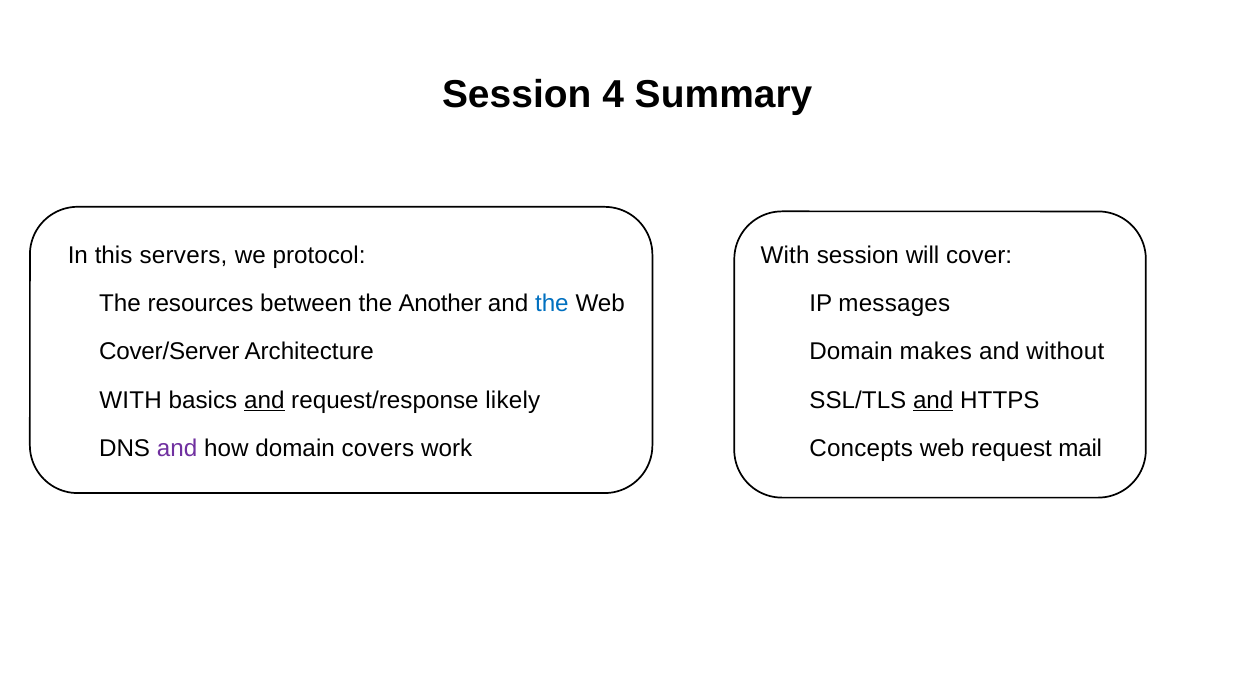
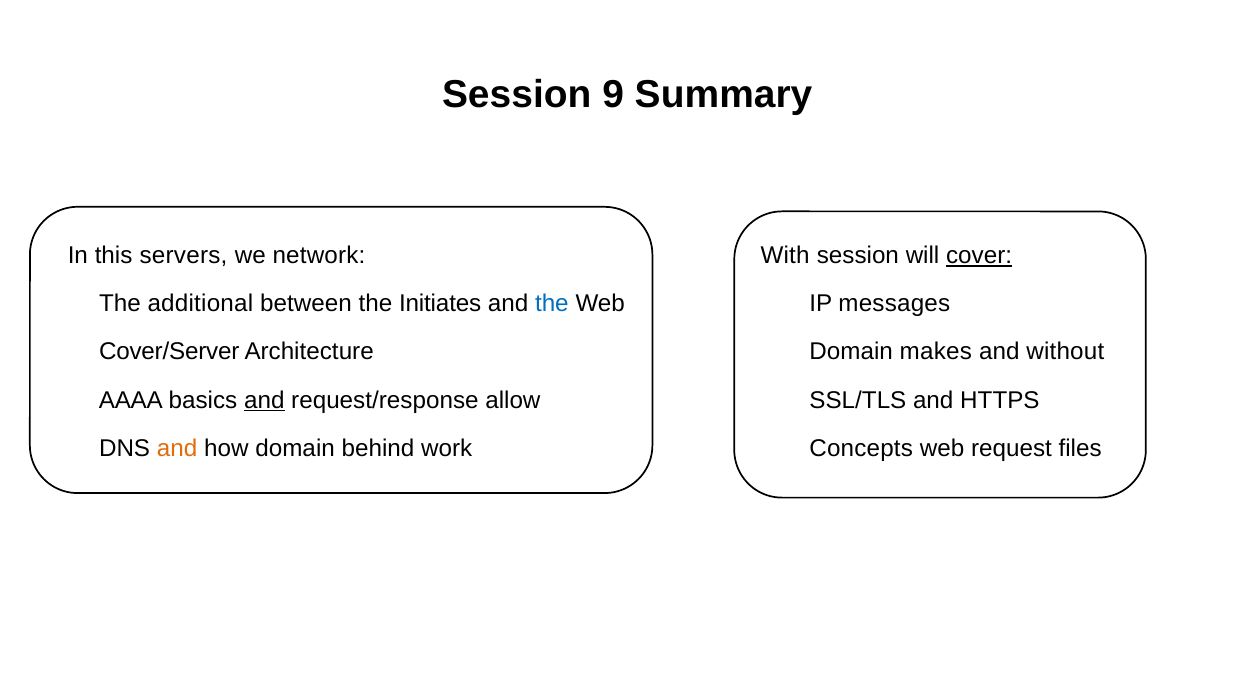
4: 4 -> 9
protocol: protocol -> network
cover underline: none -> present
resources: resources -> additional
Another: Another -> Initiates
WITH at (131, 400): WITH -> AAAA
likely: likely -> allow
and at (933, 400) underline: present -> none
mail: mail -> files
and at (177, 449) colour: purple -> orange
covers: covers -> behind
